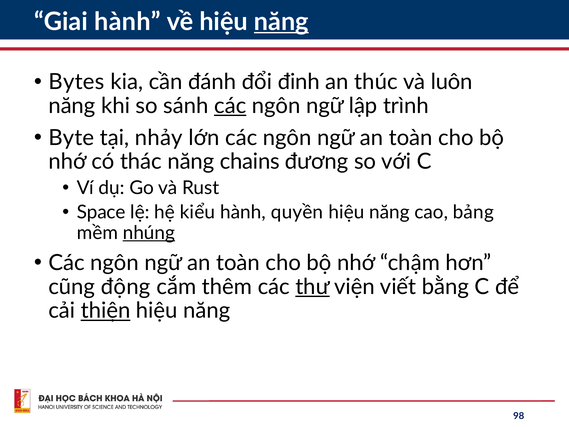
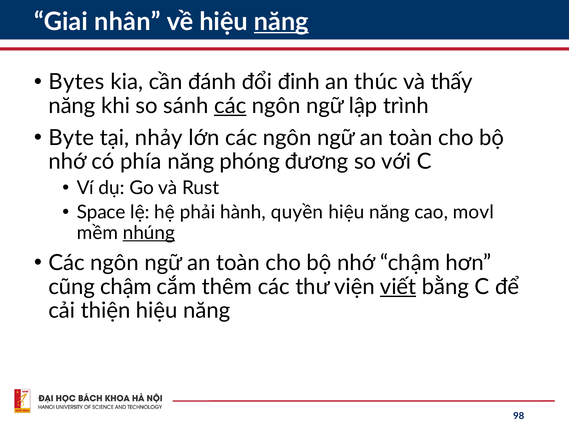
Giai hành: hành -> nhân
luôn: luôn -> thấy
thác: thác -> phía
chains: chains -> phóng
kiểu: kiểu -> phải
bảng: bảng -> movl
cũng động: động -> chậm
thư underline: present -> none
viết underline: none -> present
thiện underline: present -> none
